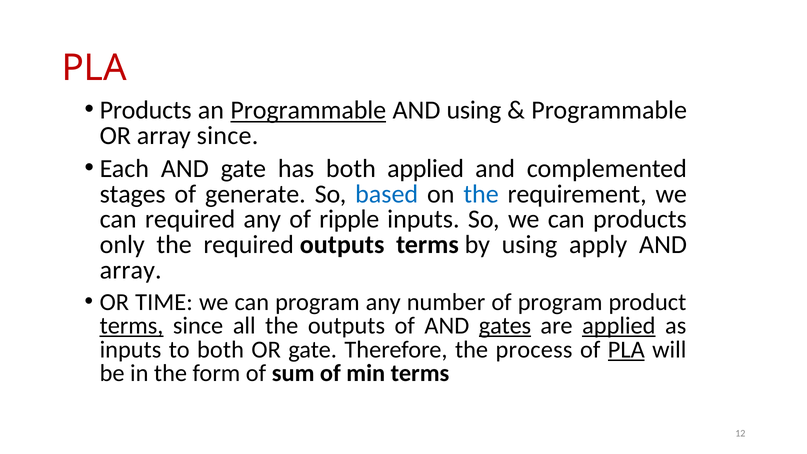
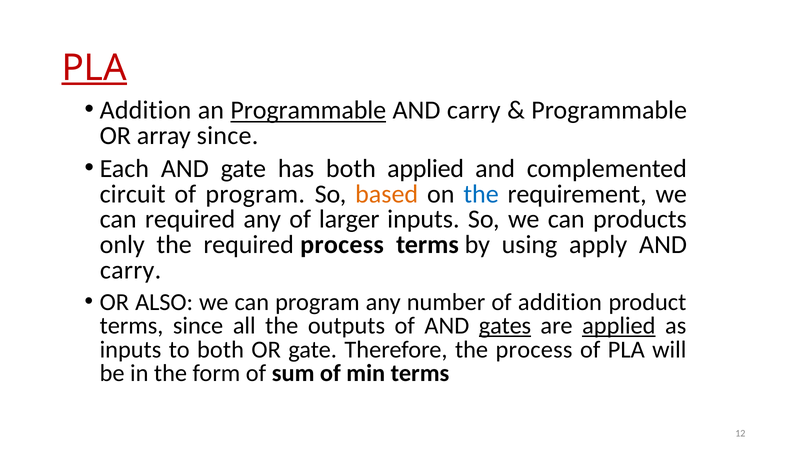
PLA at (94, 68) underline: none -> present
Products at (146, 110): Products -> Addition
using at (474, 110): using -> carry
stages: stages -> circuit
of generate: generate -> program
based colour: blue -> orange
ripple: ripple -> larger
required outputs: outputs -> process
array at (131, 270): array -> carry
TIME: TIME -> ALSO
of program: program -> addition
terms at (131, 326) underline: present -> none
PLA at (626, 350) underline: present -> none
